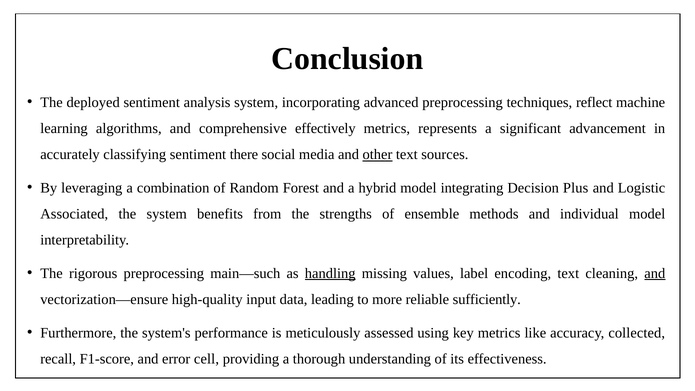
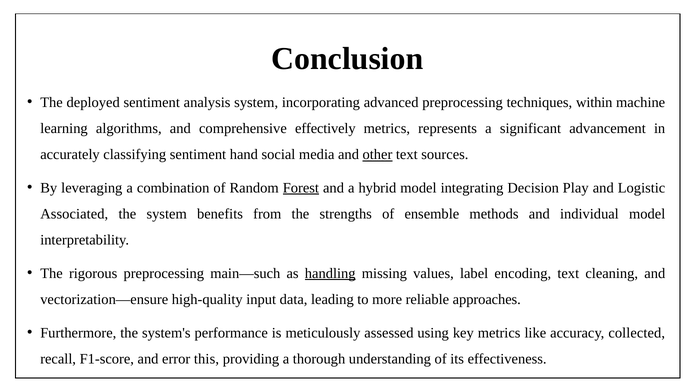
reflect: reflect -> within
there: there -> hand
Forest underline: none -> present
Plus: Plus -> Play
and at (655, 273) underline: present -> none
sufficiently: sufficiently -> approaches
cell: cell -> this
